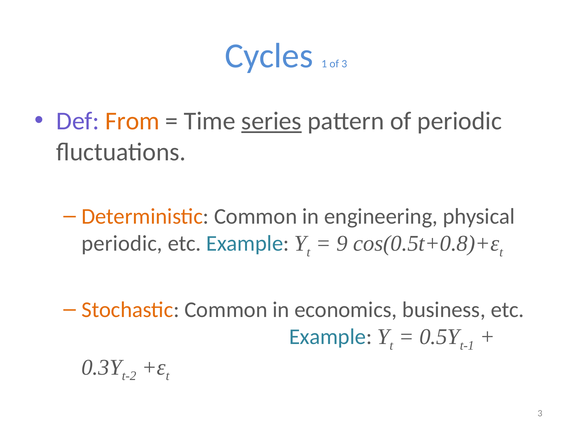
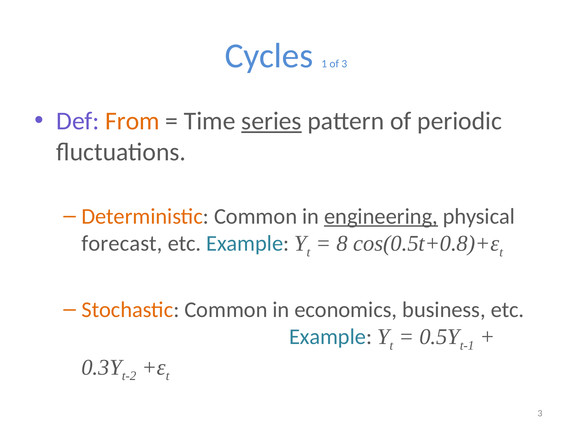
engineering underline: none -> present
periodic at (122, 243): periodic -> forecast
9: 9 -> 8
